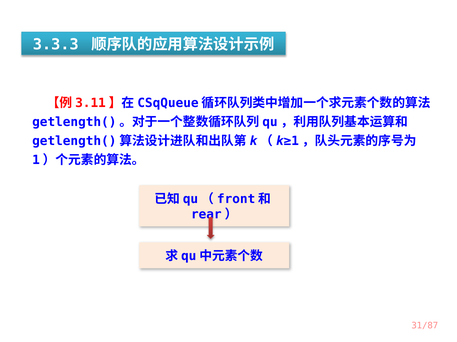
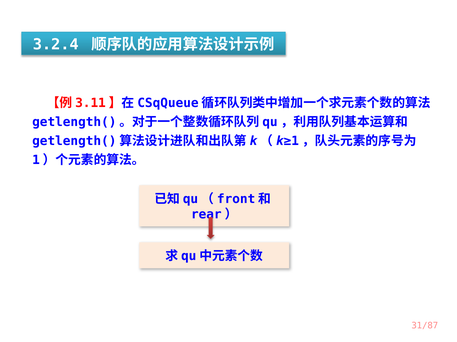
3.3.3: 3.3.3 -> 3.2.4
